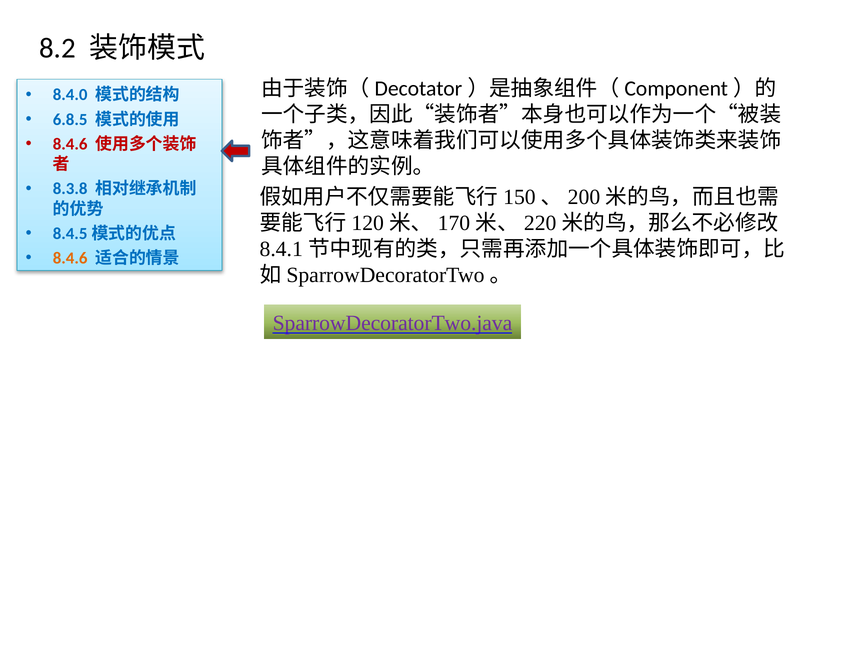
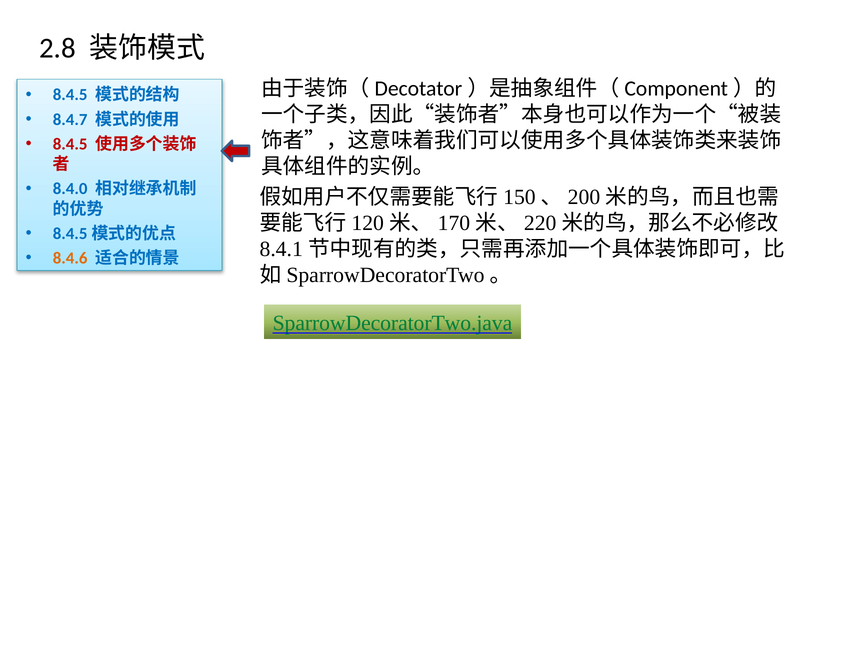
8.2: 8.2 -> 2.8
8.4.0 at (70, 95): 8.4.0 -> 8.4.5
6.8.5: 6.8.5 -> 8.4.7
8.4.6 at (70, 144): 8.4.6 -> 8.4.5
8.3.8: 8.3.8 -> 8.4.0
SparrowDecoratorTwo.java colour: purple -> green
